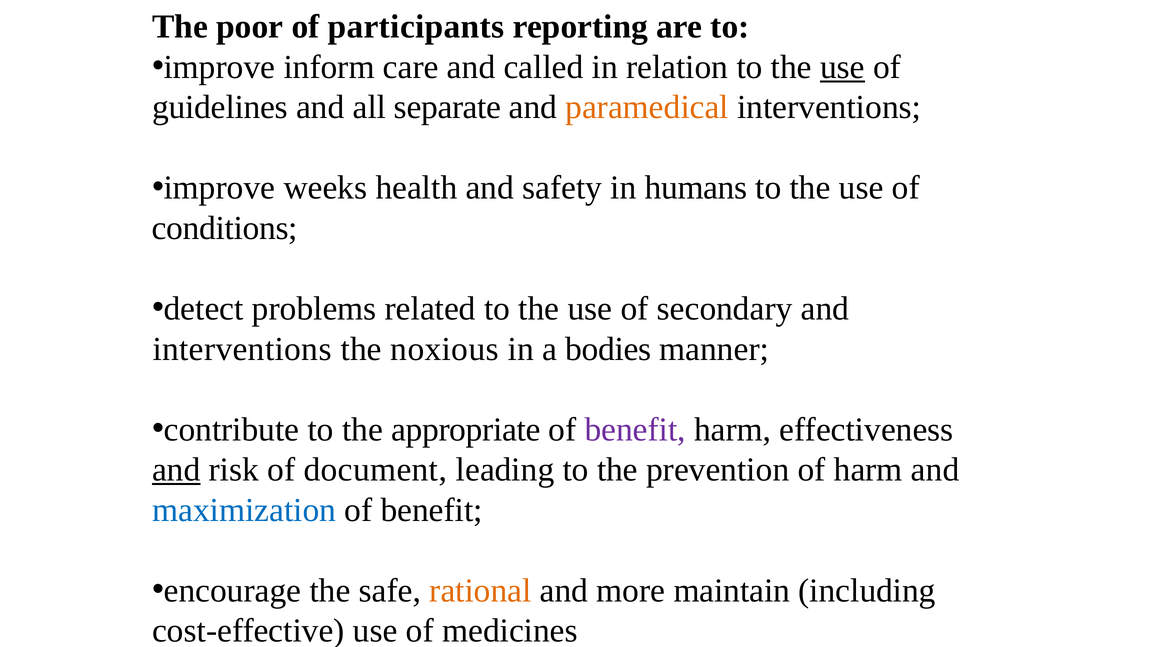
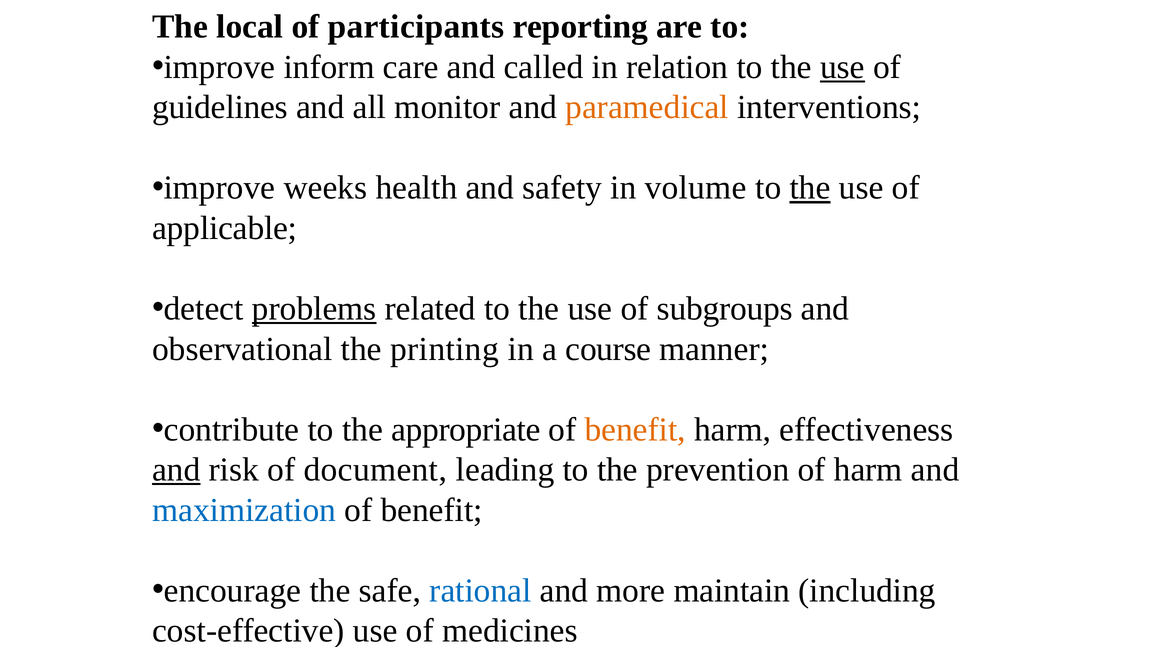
poor: poor -> local
separate: separate -> monitor
humans: humans -> volume
the at (810, 188) underline: none -> present
conditions: conditions -> applicable
problems underline: none -> present
secondary: secondary -> subgroups
interventions at (242, 349): interventions -> observational
noxious: noxious -> printing
bodies: bodies -> course
benefit at (635, 429) colour: purple -> orange
rational colour: orange -> blue
